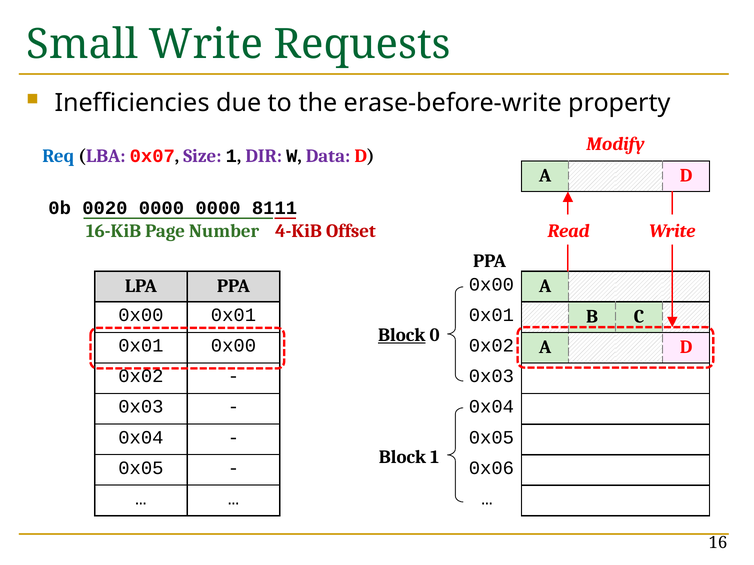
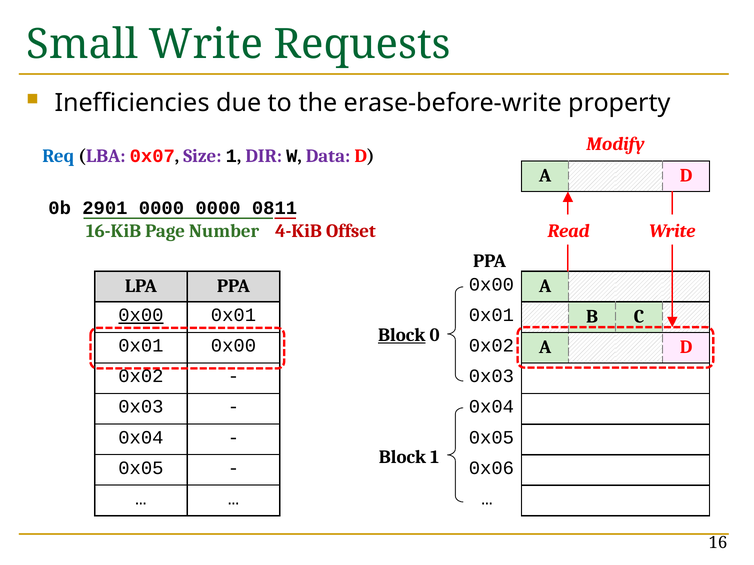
0020: 0020 -> 2901
8111: 8111 -> 0811
0x00 at (141, 315) underline: none -> present
